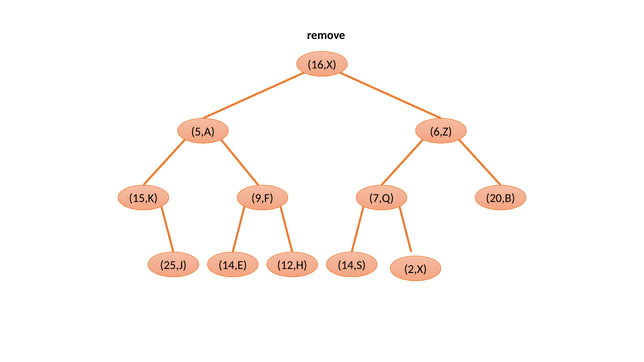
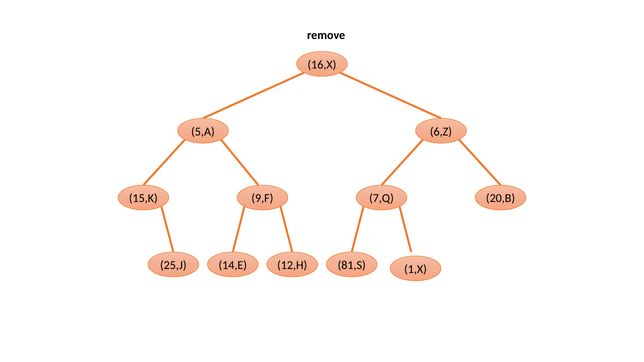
14,S: 14,S -> 81,S
2,X: 2,X -> 1,X
